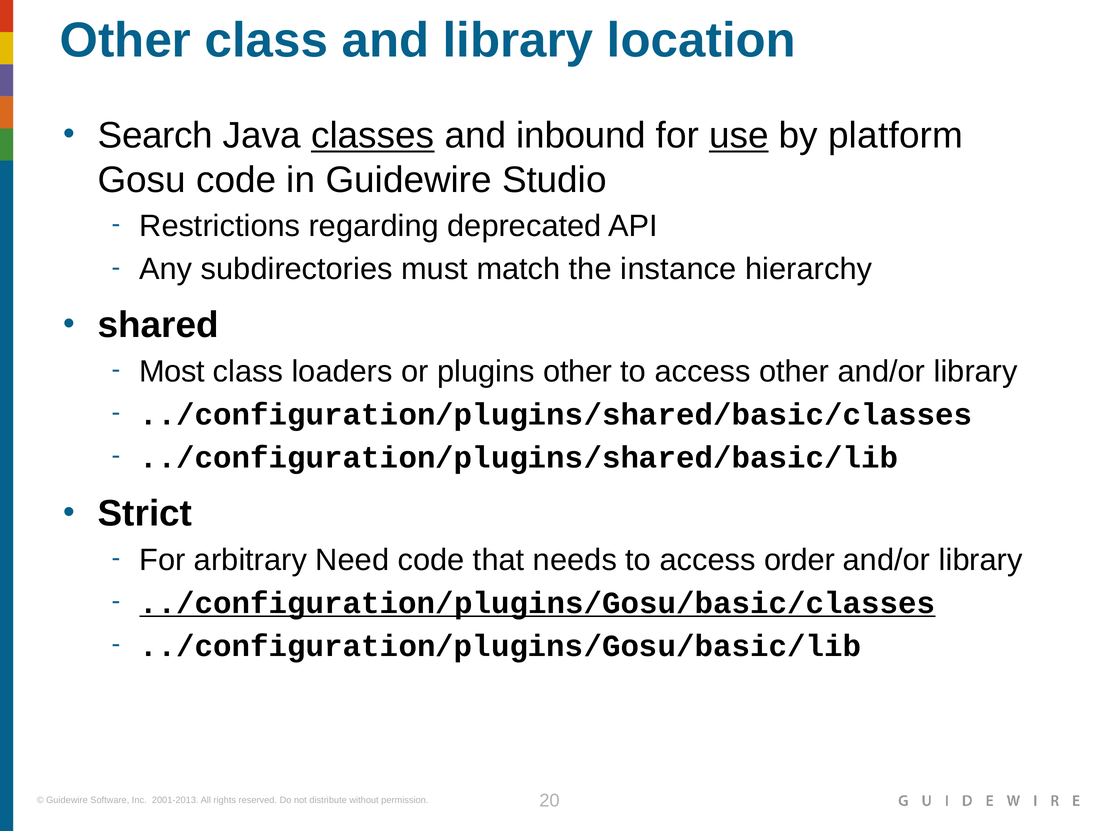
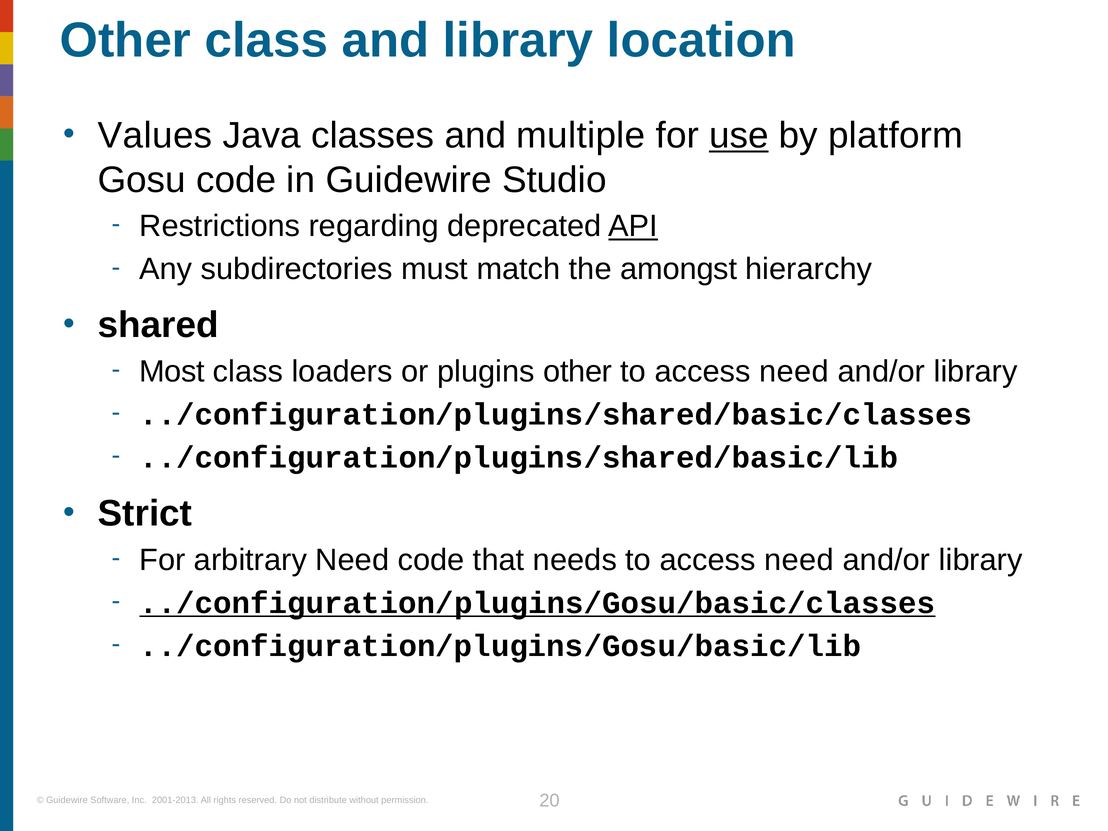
Search: Search -> Values
classes underline: present -> none
inbound: inbound -> multiple
API underline: none -> present
instance: instance -> amongst
other at (794, 372): other -> need
needs to access order: order -> need
